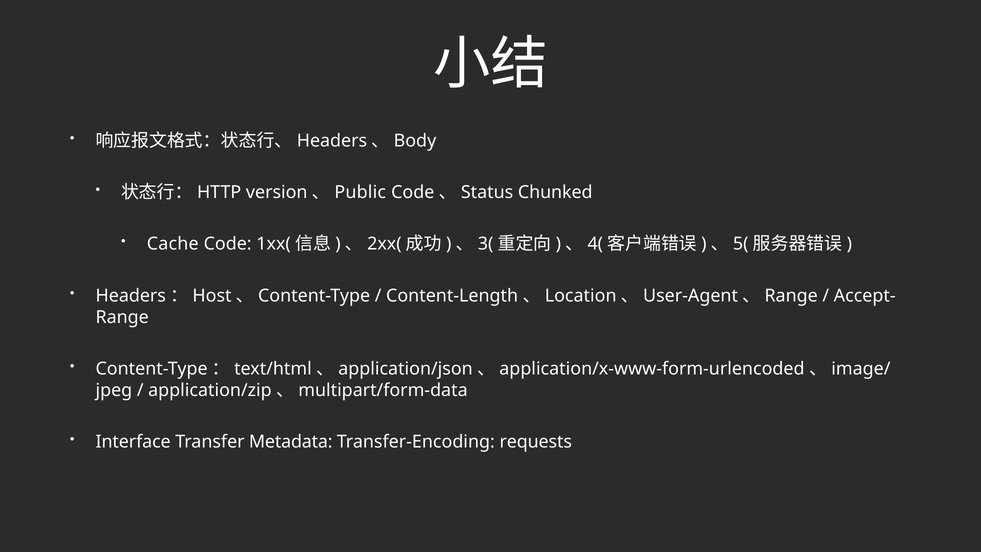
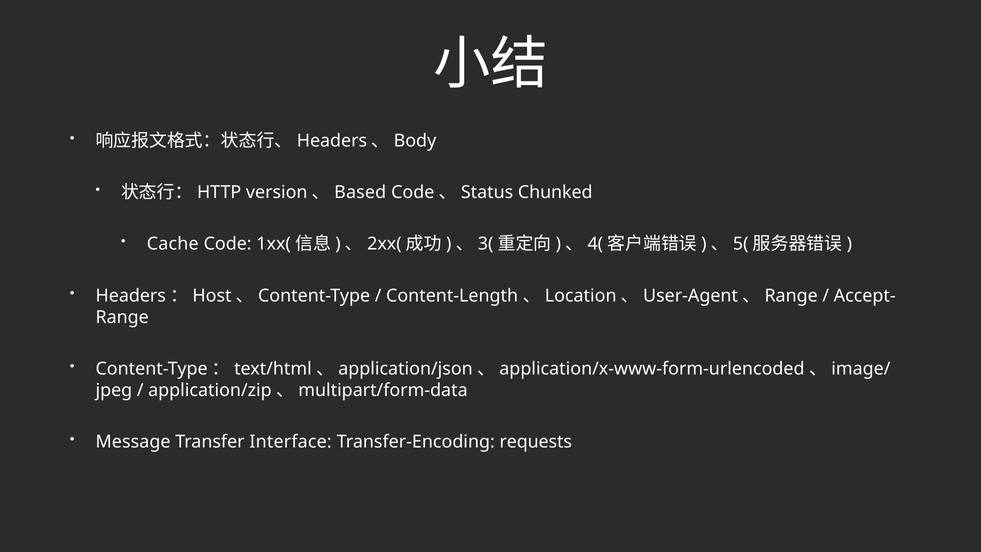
Public: Public -> Based
Interface: Interface -> Message
Metadata: Metadata -> Interface
